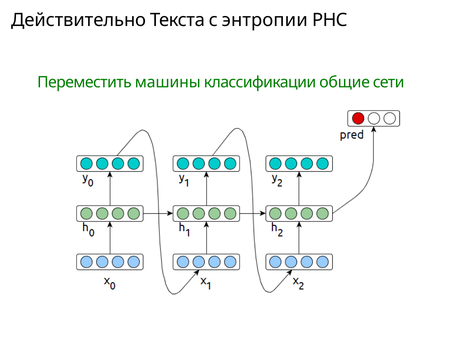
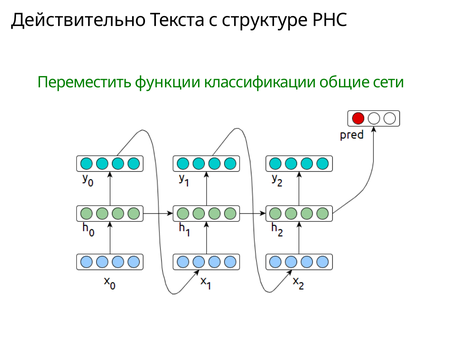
энтропии: энтропии -> структуре
машины: машины -> функции
